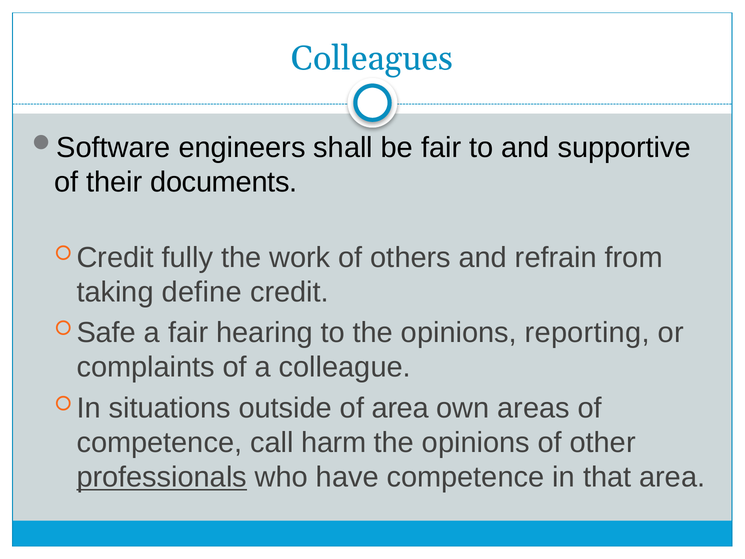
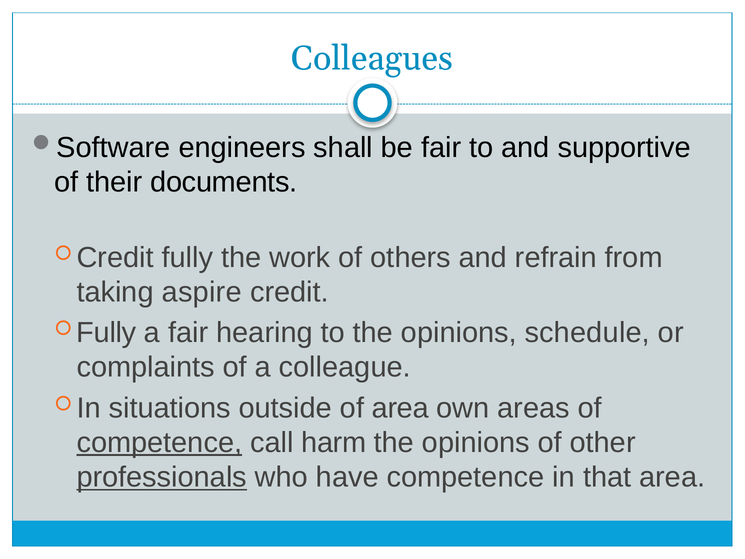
define: define -> aspire
Safe at (106, 333): Safe -> Fully
reporting: reporting -> schedule
competence at (159, 442) underline: none -> present
